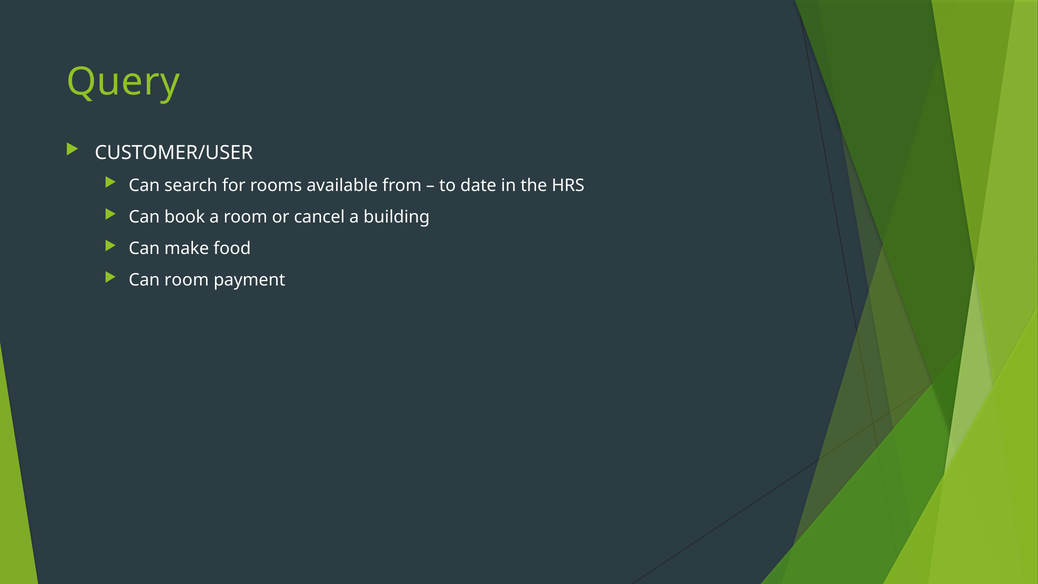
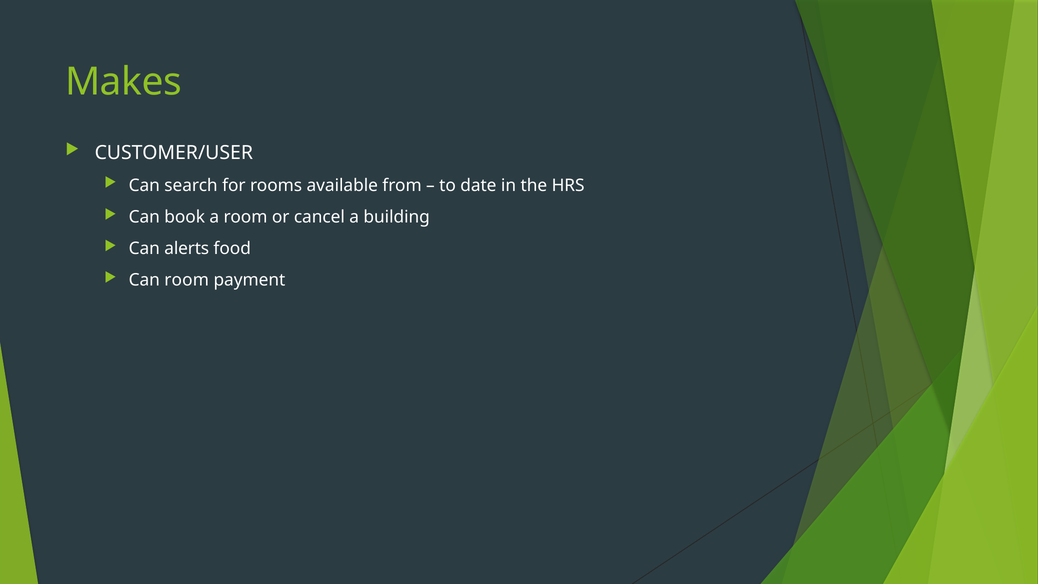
Query: Query -> Makes
make: make -> alerts
